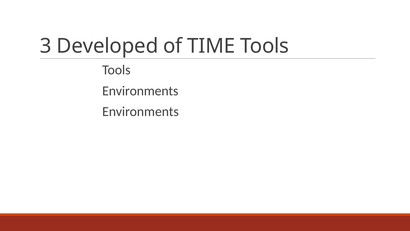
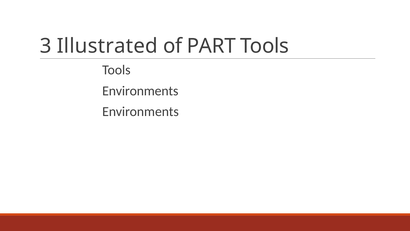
Developed: Developed -> Illustrated
TIME: TIME -> PART
